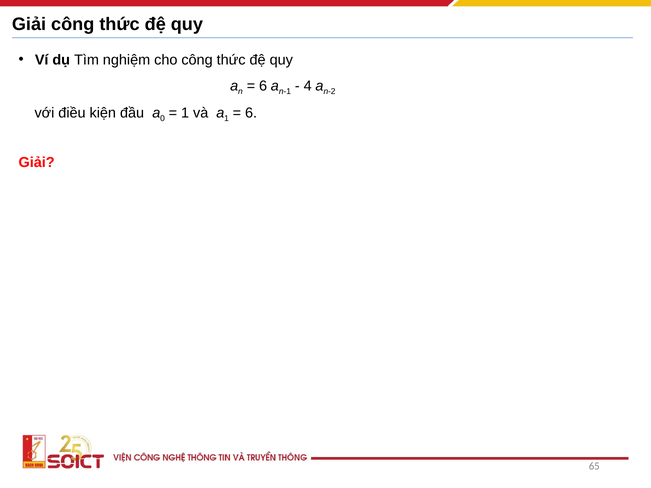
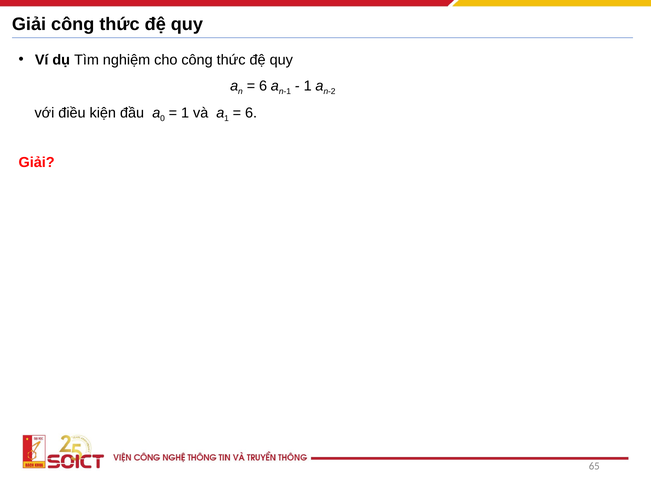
4 at (308, 86): 4 -> 1
